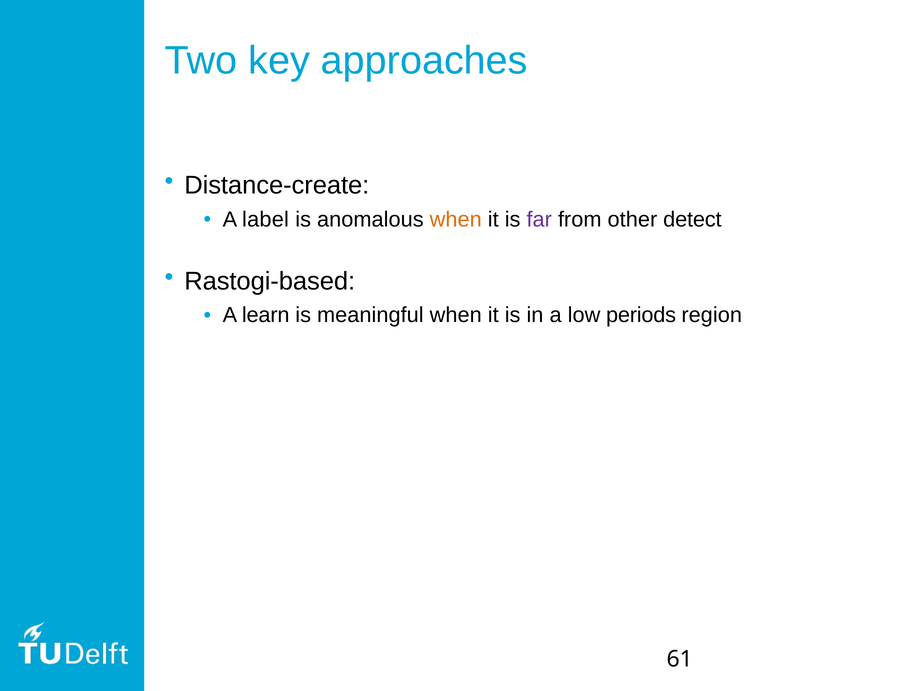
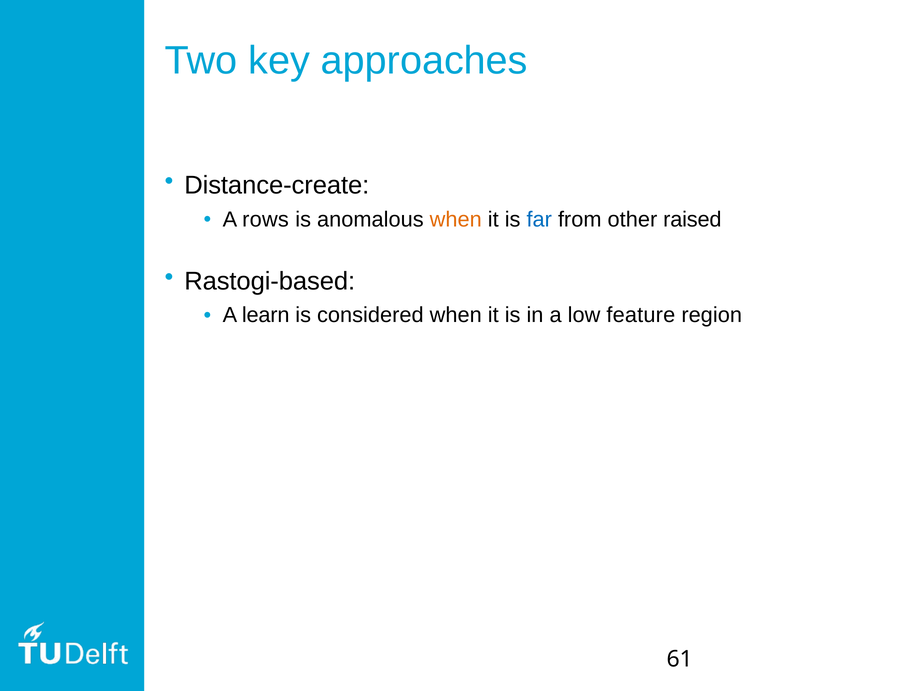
label: label -> rows
far colour: purple -> blue
detect: detect -> raised
meaningful: meaningful -> considered
periods: periods -> feature
